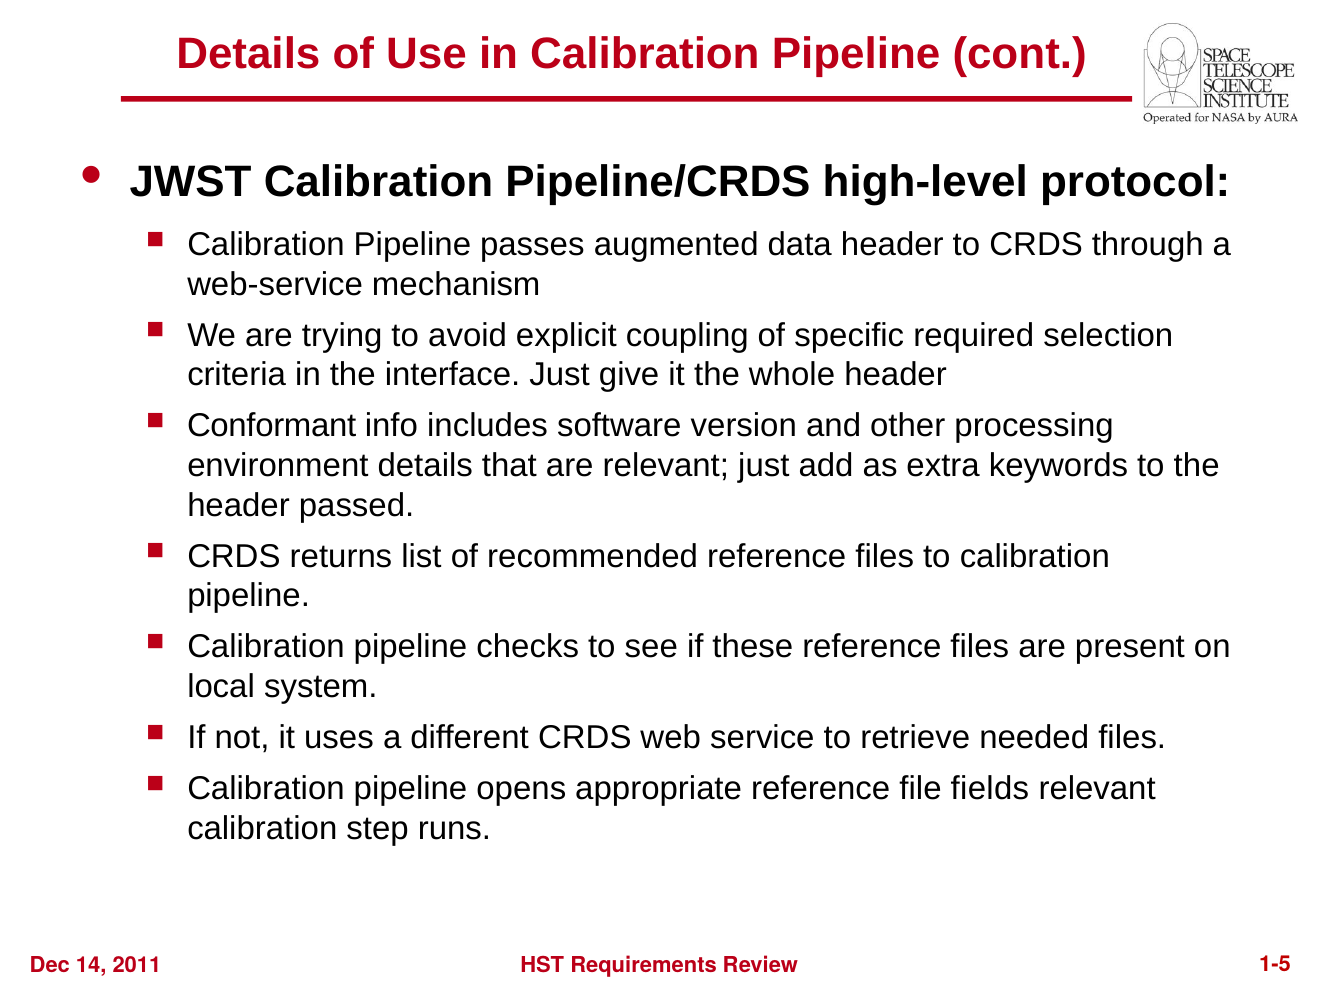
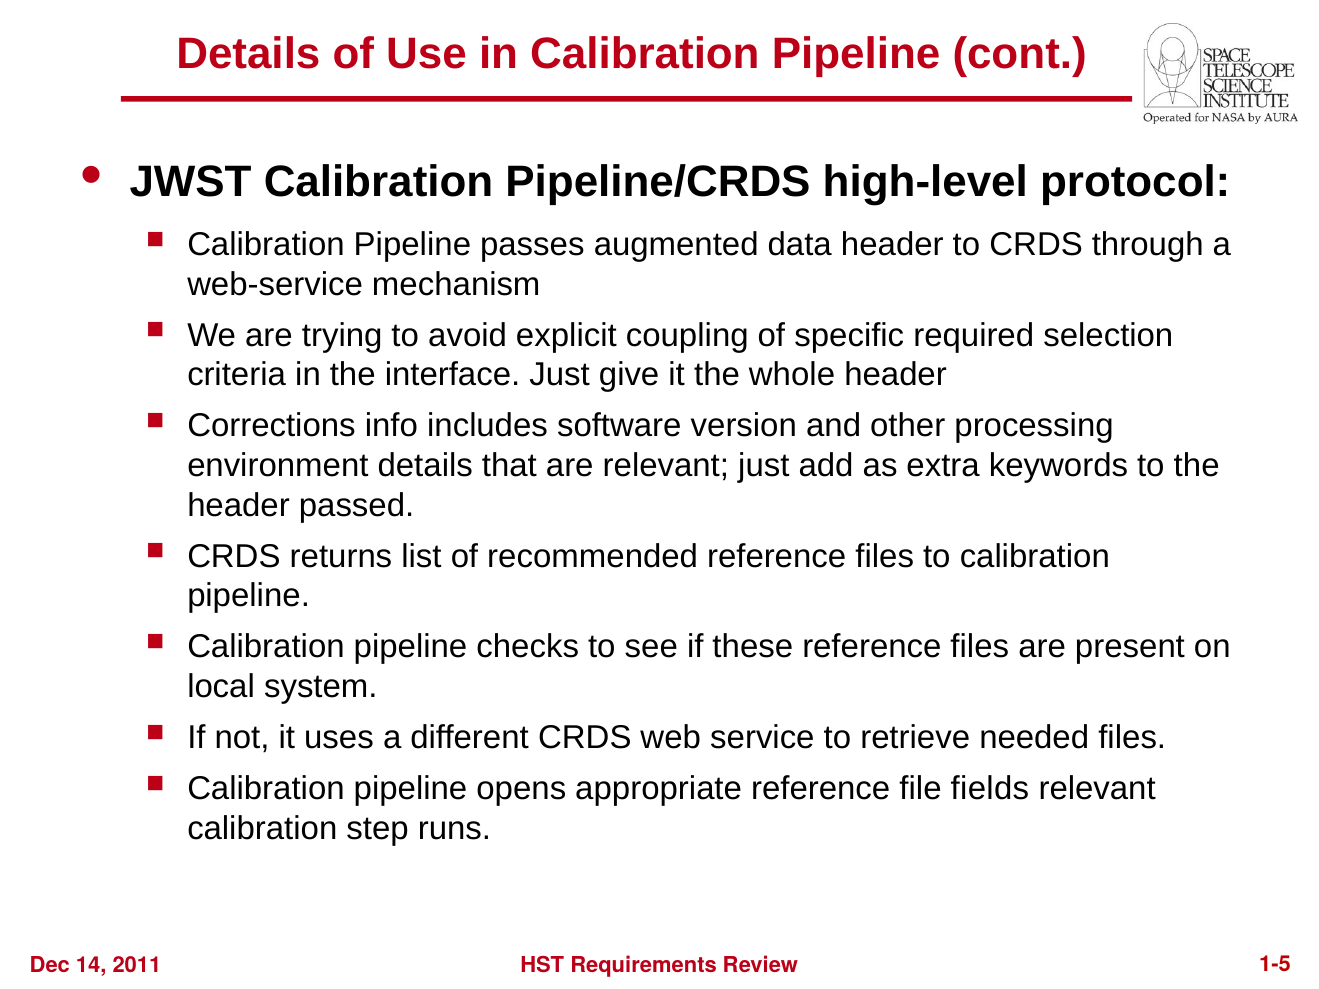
Conformant: Conformant -> Corrections
